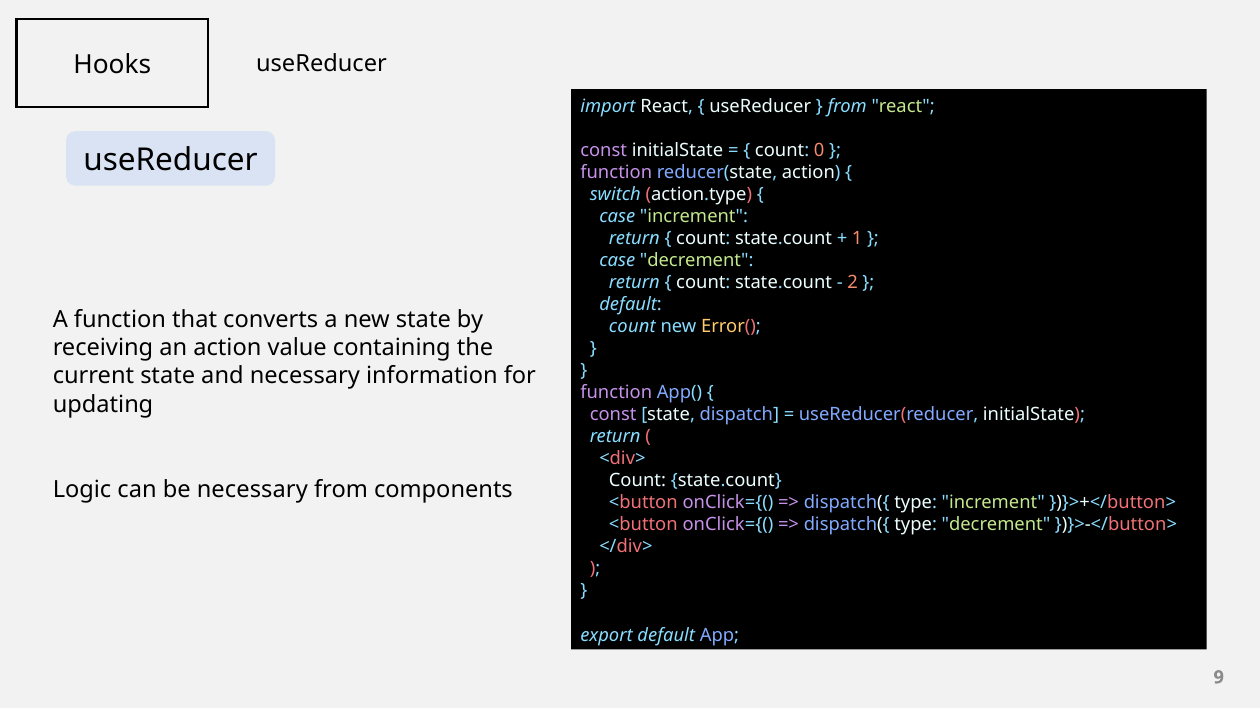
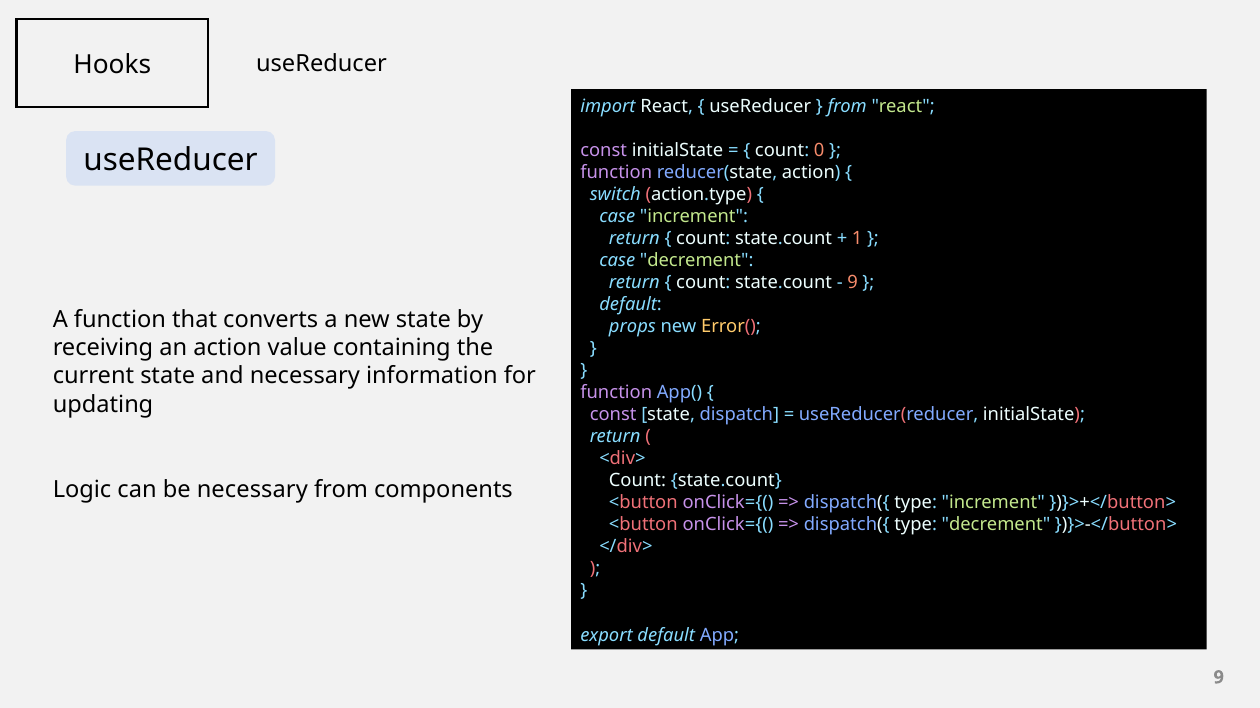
2 at (853, 283): 2 -> 9
count at (632, 327): count -> props
